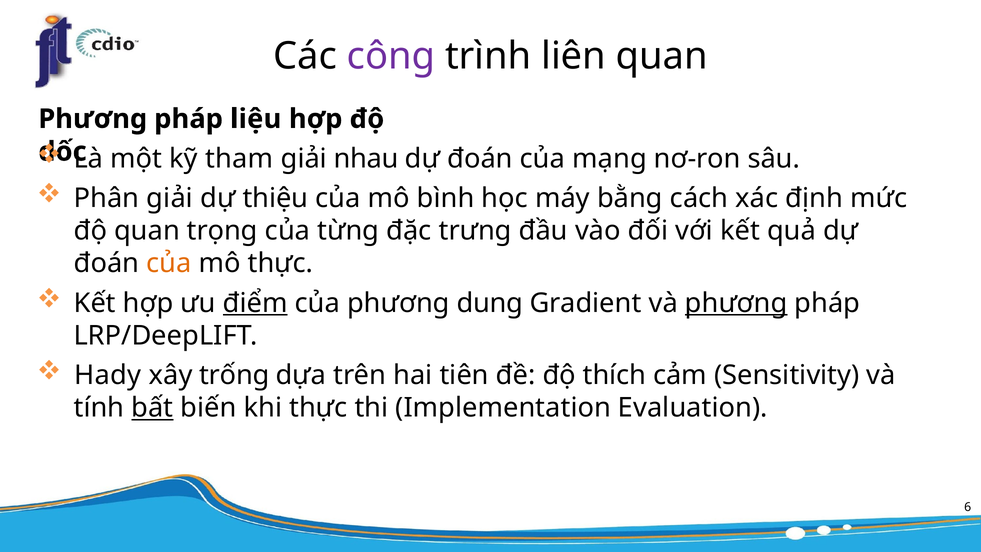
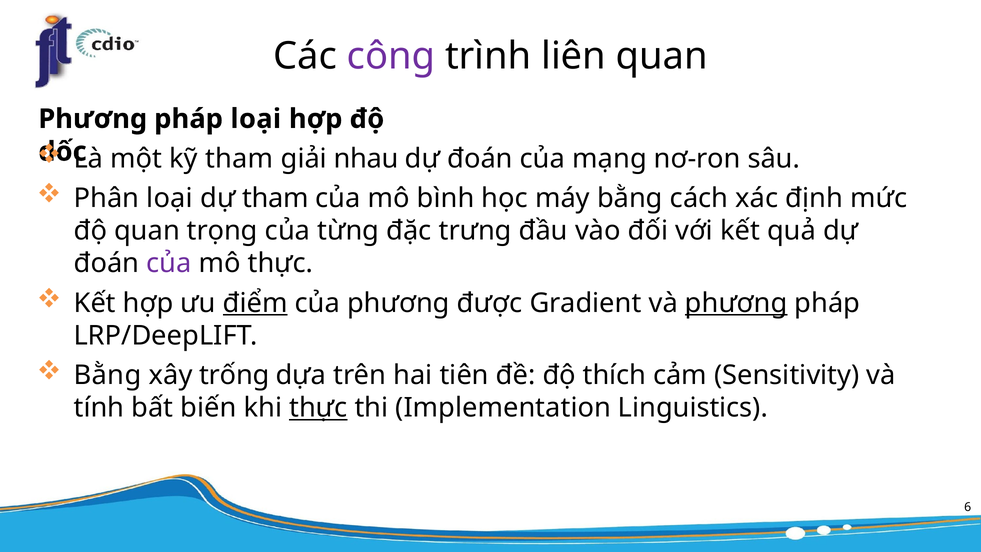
pháp liệu: liệu -> loại
Phân giải: giải -> loại
dự thiệu: thiệu -> tham
của at (169, 263) colour: orange -> purple
dung: dung -> được
Hady at (108, 375): Hady -> Bằng
bất underline: present -> none
thực at (318, 408) underline: none -> present
Evaluation: Evaluation -> Linguistics
